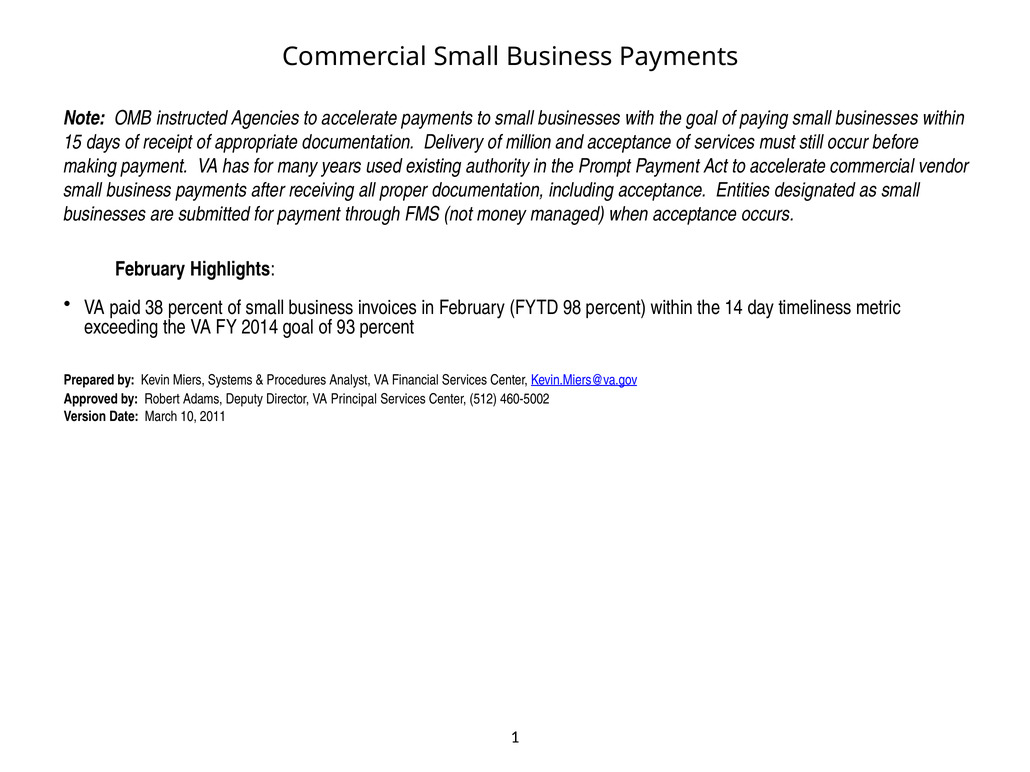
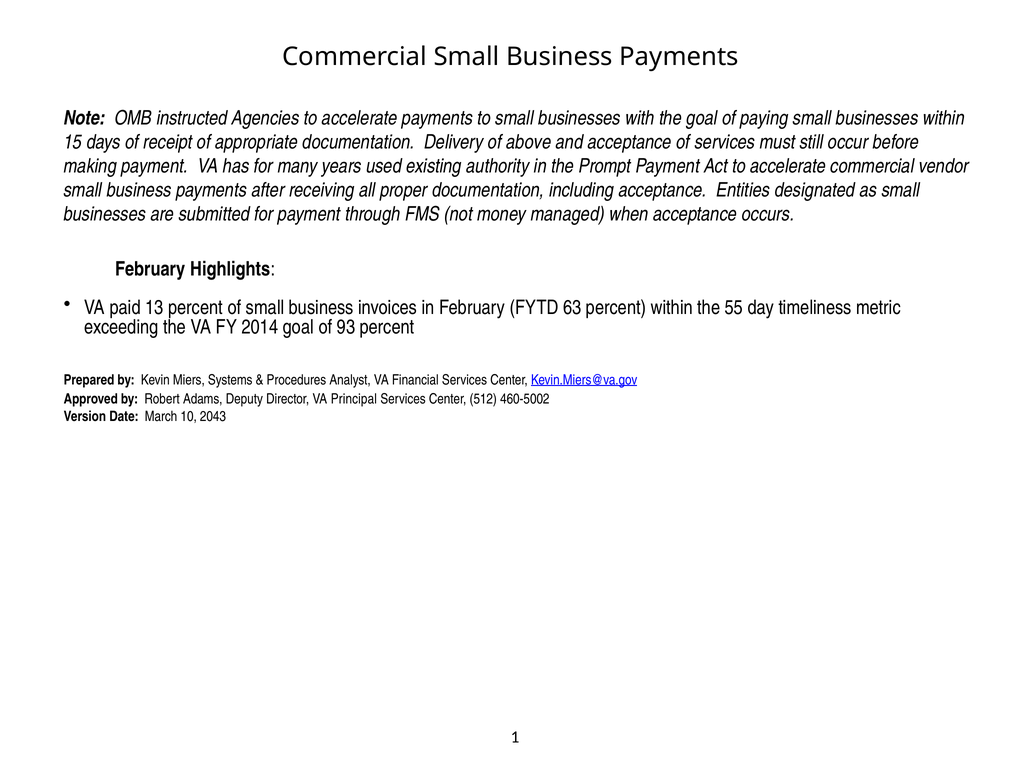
million: million -> above
38: 38 -> 13
98: 98 -> 63
14: 14 -> 55
2011: 2011 -> 2043
